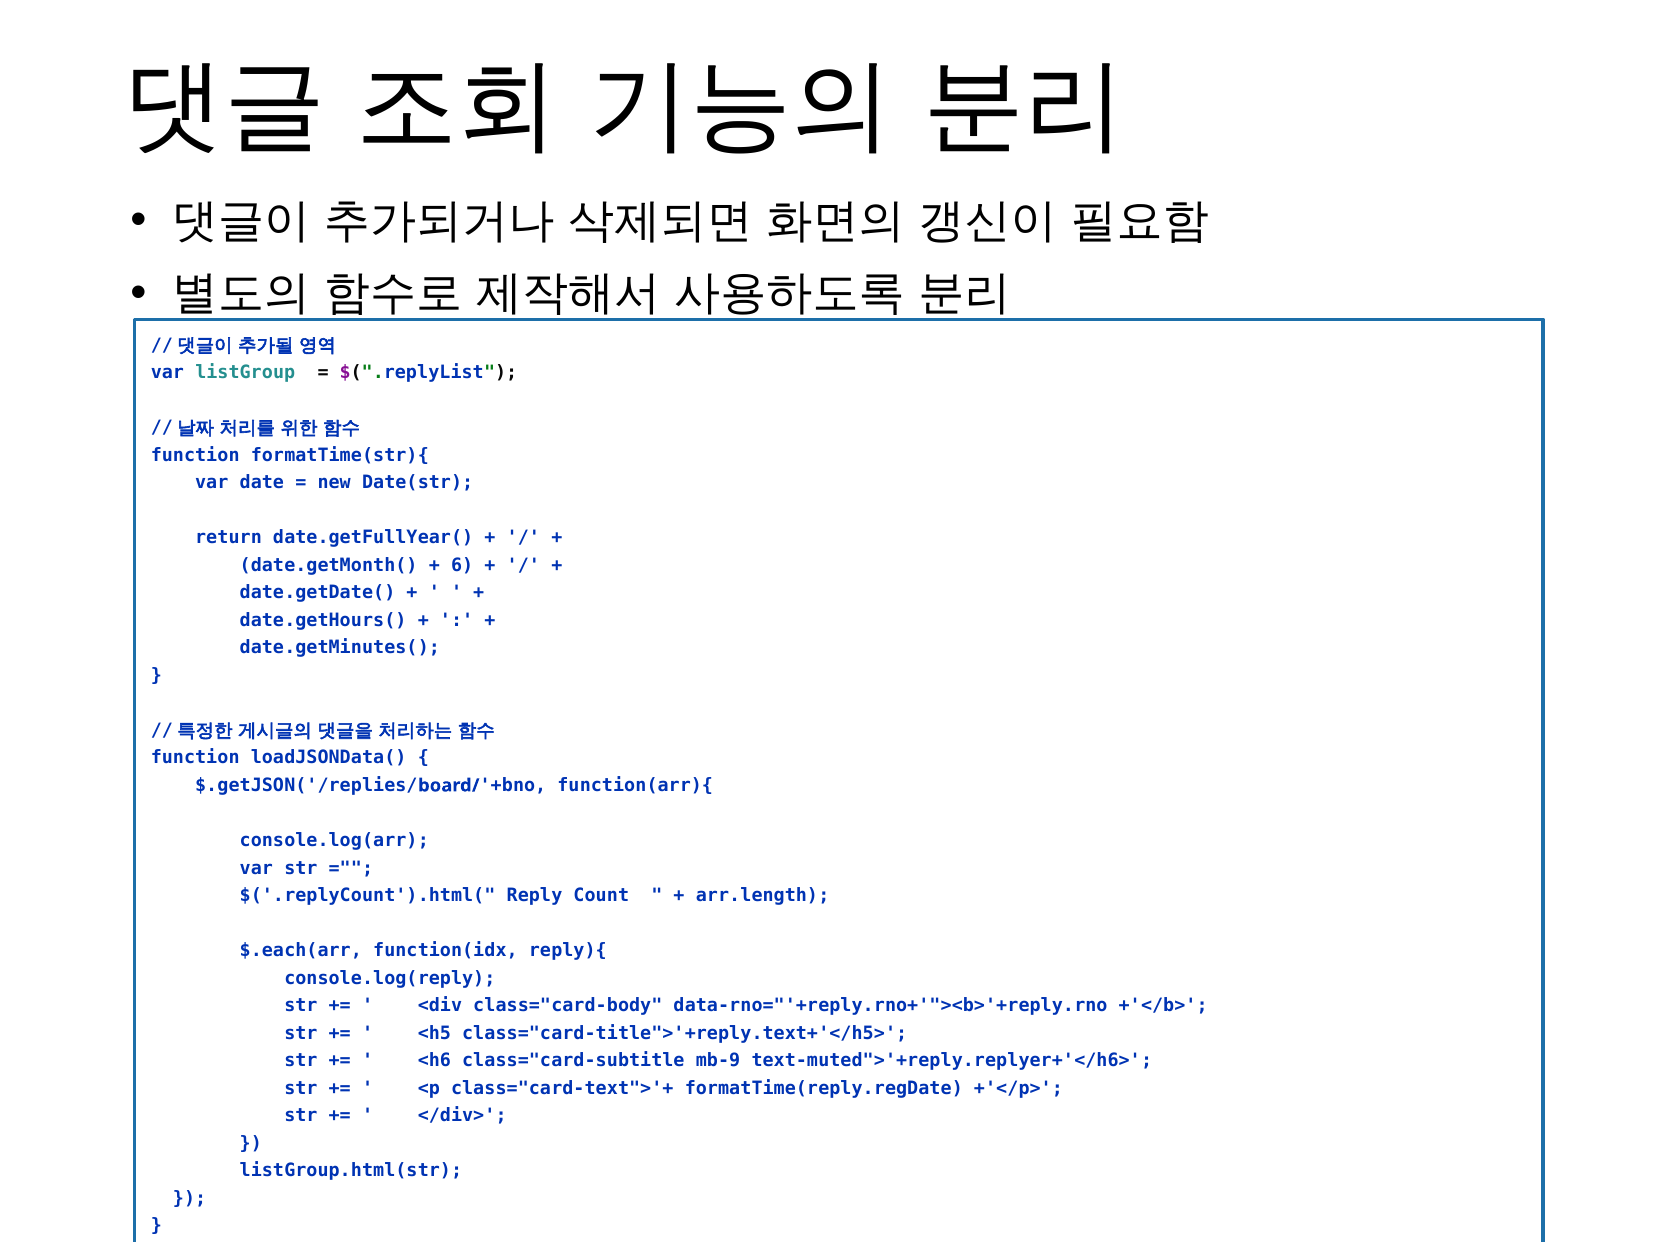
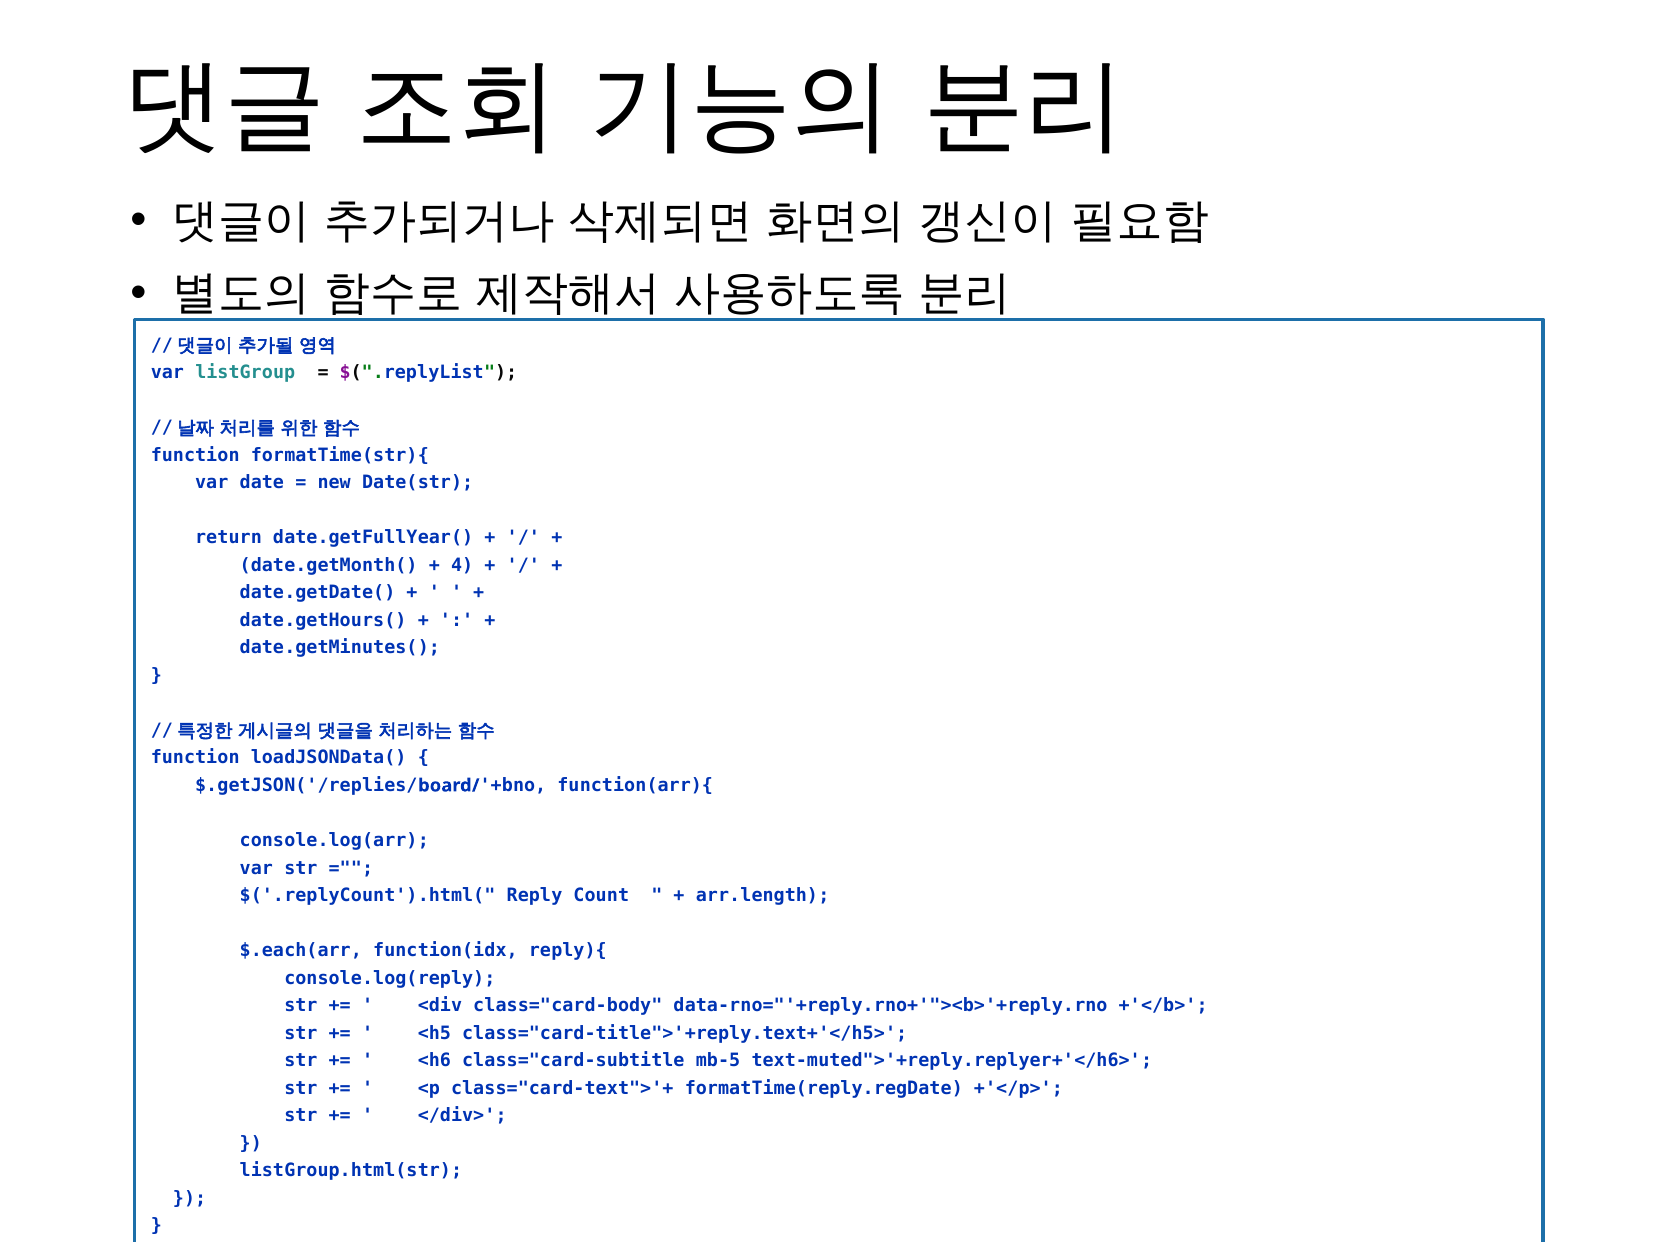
6: 6 -> 4
mb-9: mb-9 -> mb-5
